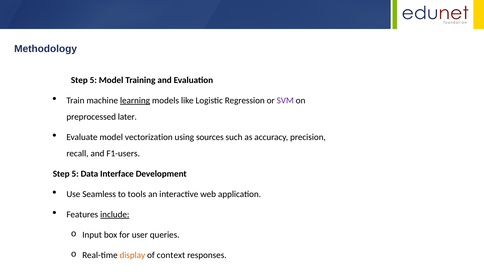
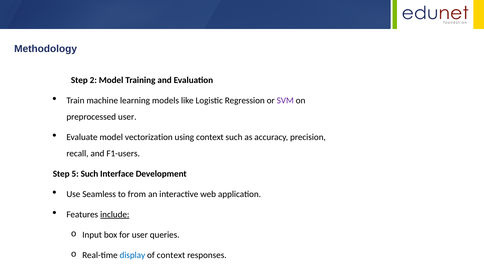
5 at (93, 80): 5 -> 2
learning underline: present -> none
preprocessed later: later -> user
using sources: sources -> context
5 Data: Data -> Such
tools: tools -> from
display colour: orange -> blue
